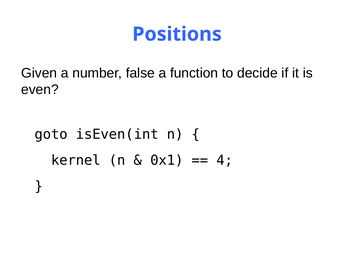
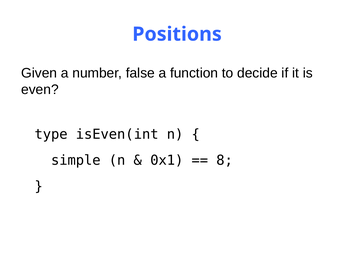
goto: goto -> type
kernel: kernel -> simple
4: 4 -> 8
